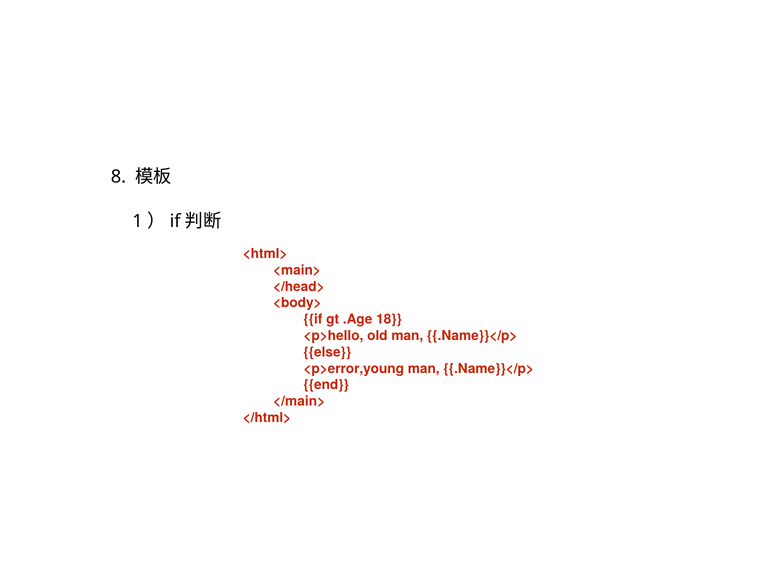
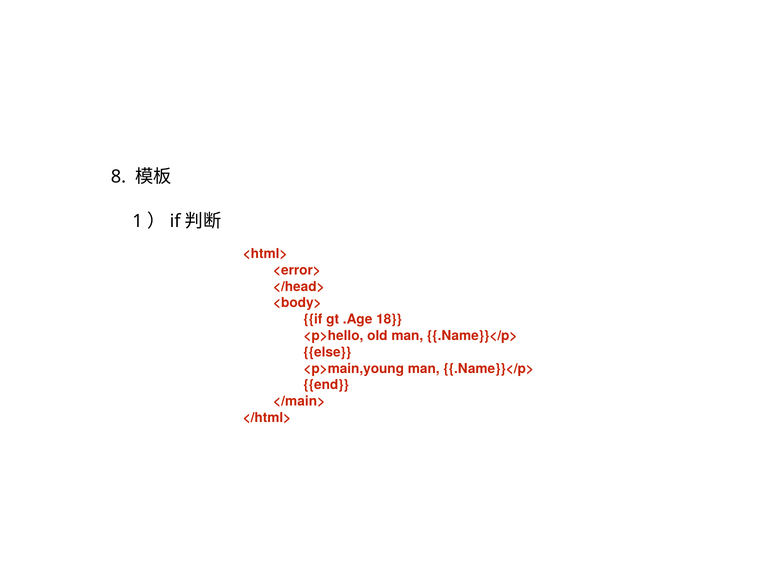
<main>: <main> -> <error>
<p>error,young: <p>error,young -> <p>main,young
